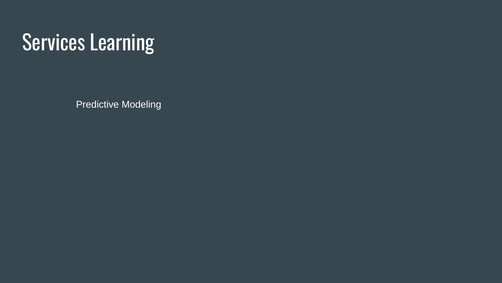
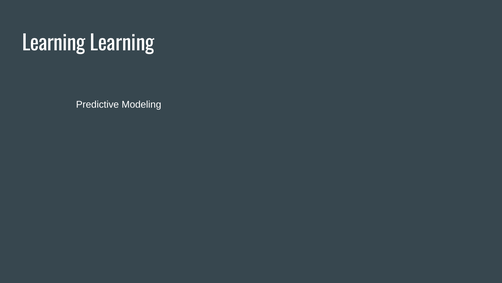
Services at (54, 43): Services -> Learning
